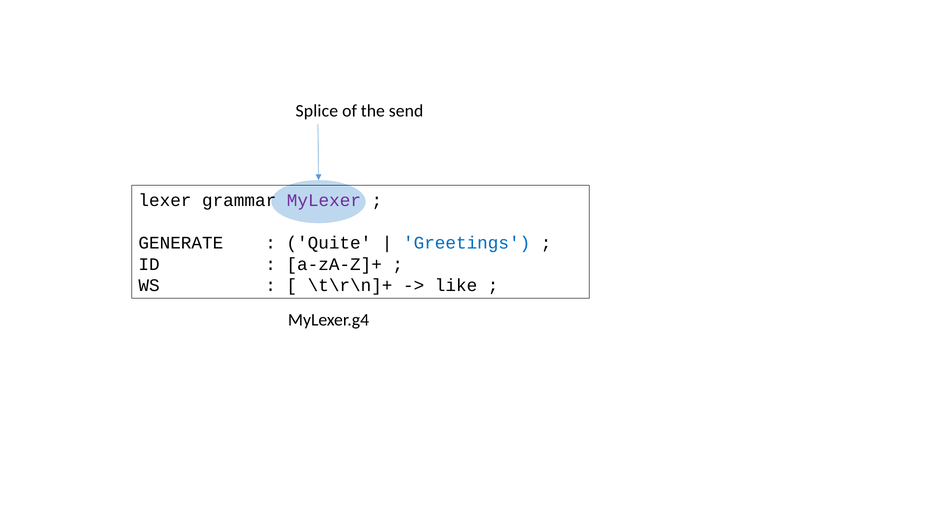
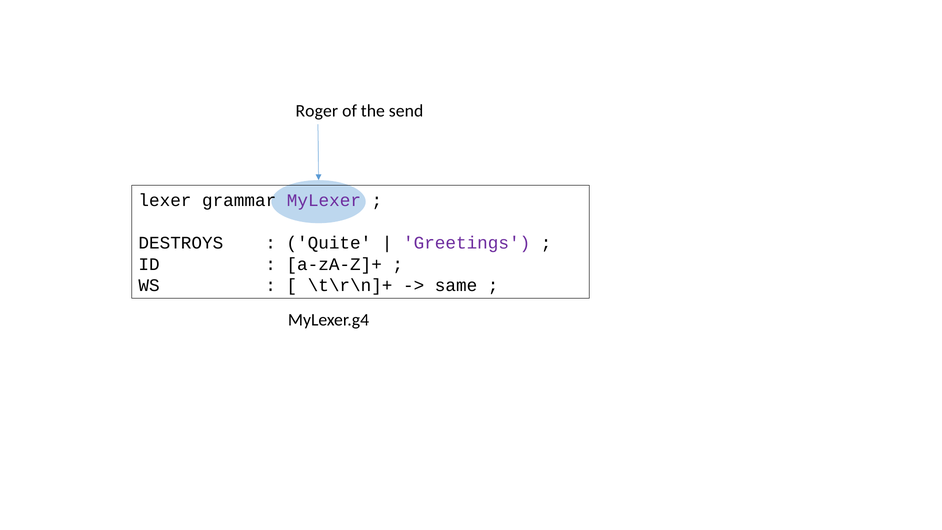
Splice: Splice -> Roger
GENERATE: GENERATE -> DESTROYS
Greetings colour: blue -> purple
like: like -> same
